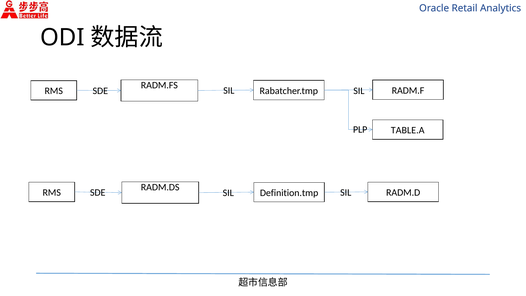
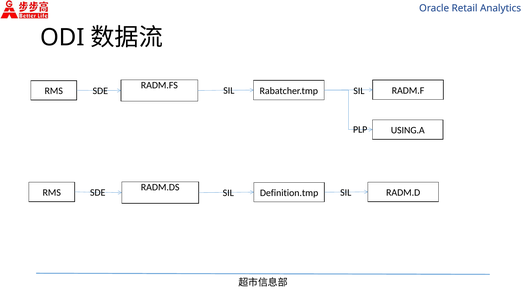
TABLE.A: TABLE.A -> USING.A
